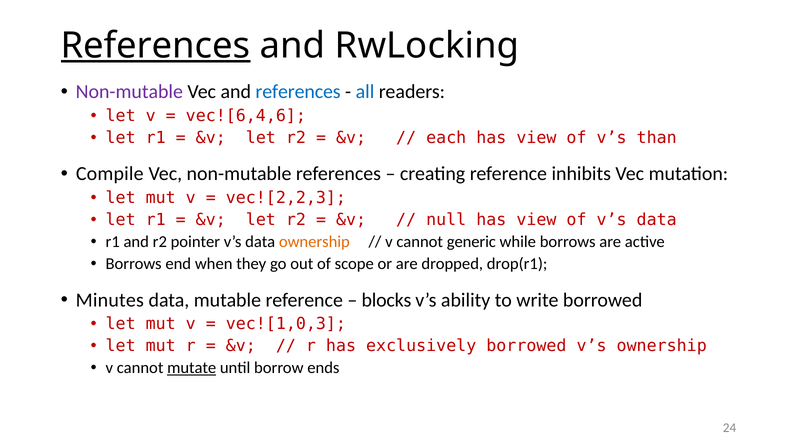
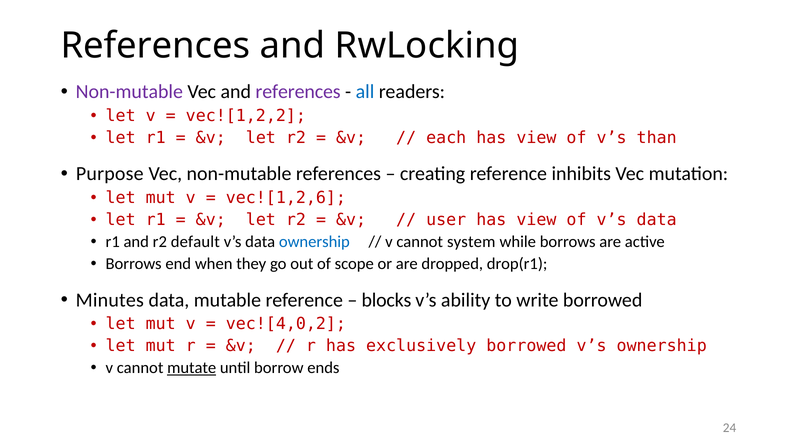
References at (156, 46) underline: present -> none
references at (298, 92) colour: blue -> purple
vec![6,4,6: vec![6,4,6 -> vec![1,2,2
Compile: Compile -> Purpose
vec![2,2,3: vec![2,2,3 -> vec![1,2,6
null: null -> user
pointer: pointer -> default
ownership at (314, 242) colour: orange -> blue
generic: generic -> system
vec![1,0,3: vec![1,0,3 -> vec![4,0,2
